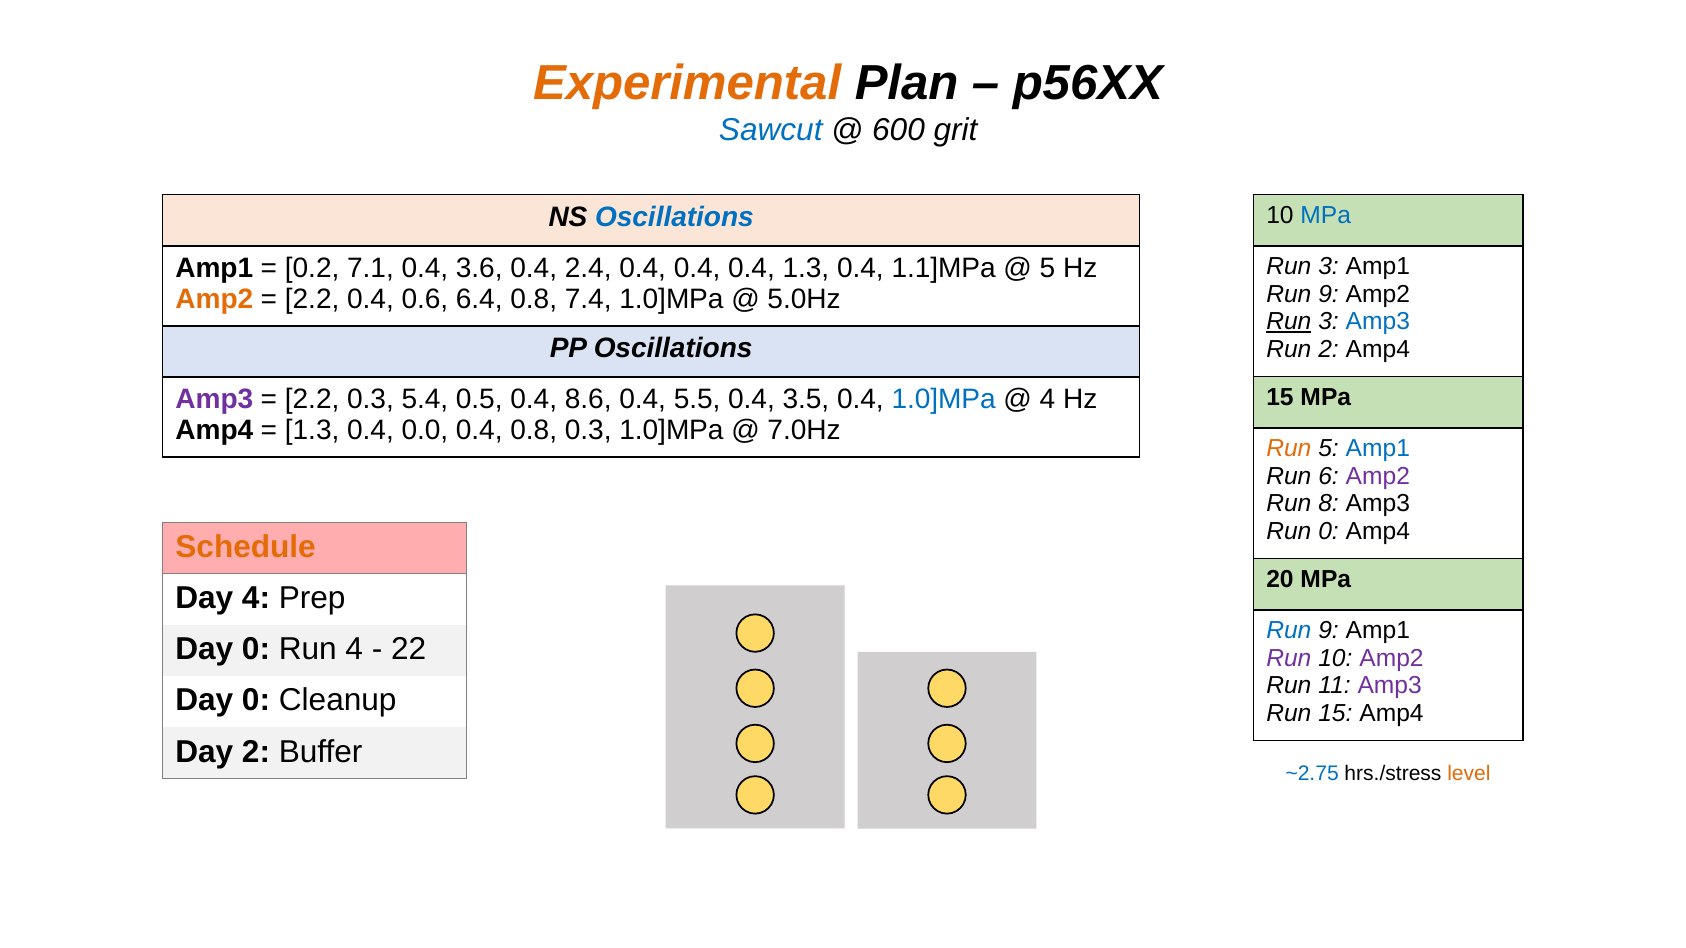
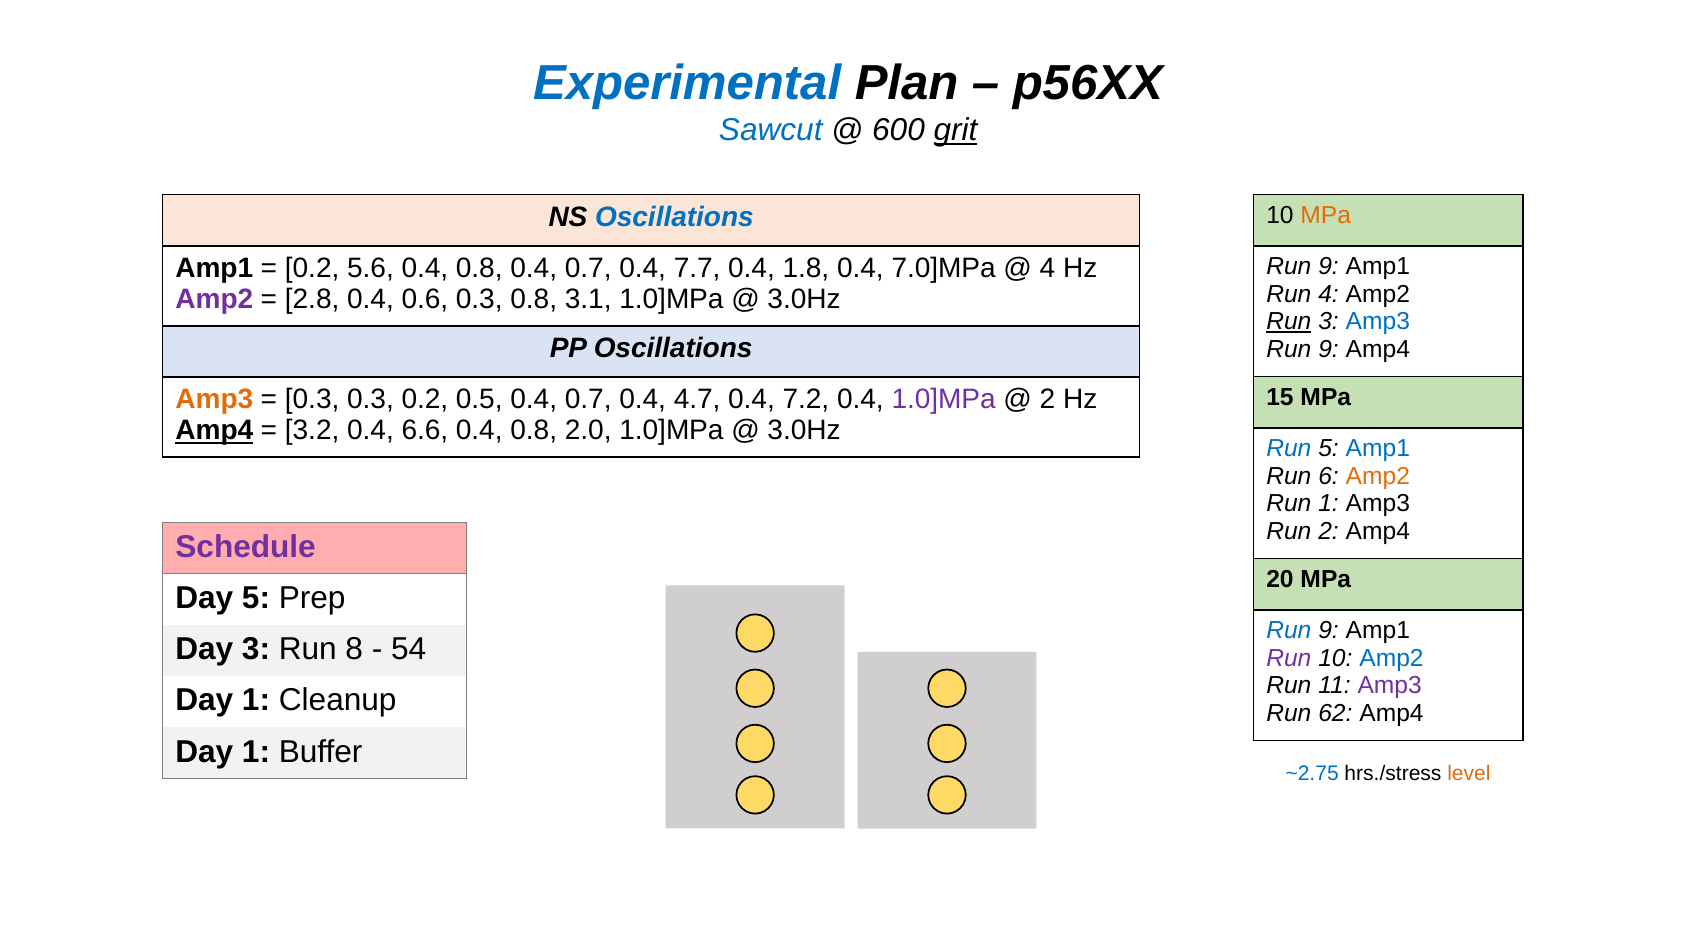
Experimental colour: orange -> blue
grit underline: none -> present
MPa at (1326, 215) colour: blue -> orange
3 at (1329, 266): 3 -> 9
7.1: 7.1 -> 5.6
3.6 at (479, 268): 3.6 -> 0.8
2.4 at (588, 268): 2.4 -> 0.7
0.4 at (697, 268): 0.4 -> 7.7
0.4 1.3: 1.3 -> 1.8
1.1]MPa: 1.1]MPa -> 7.0]MPa
5 at (1047, 268): 5 -> 4
9 at (1329, 294): 9 -> 4
Amp2 at (214, 299) colour: orange -> purple
2.2 at (312, 299): 2.2 -> 2.8
0.6 6.4: 6.4 -> 0.3
7.4: 7.4 -> 3.1
5.0Hz at (804, 299): 5.0Hz -> 3.0Hz
2 at (1329, 349): 2 -> 9
Amp3 at (214, 400) colour: purple -> orange
2.2 at (312, 400): 2.2 -> 0.3
0.3 5.4: 5.4 -> 0.2
0.5 0.4 8.6: 8.6 -> 0.7
5.5: 5.5 -> 4.7
3.5: 3.5 -> 7.2
1.0]MPa at (944, 400) colour: blue -> purple
4 at (1047, 400): 4 -> 2
Amp4 at (214, 431) underline: none -> present
1.3 at (312, 431): 1.3 -> 3.2
0.0: 0.0 -> 6.6
0.8 0.3: 0.3 -> 2.0
7.0Hz at (804, 431): 7.0Hz -> 3.0Hz
Run at (1289, 449) colour: orange -> blue
Amp2 at (1378, 476) colour: purple -> orange
Run 8: 8 -> 1
Run 0: 0 -> 2
Schedule colour: orange -> purple
Day 4: 4 -> 5
0 at (256, 649): 0 -> 3
Run 4: 4 -> 8
22: 22 -> 54
Amp2 at (1392, 658) colour: purple -> blue
0 at (256, 701): 0 -> 1
Run 15: 15 -> 62
2 at (256, 752): 2 -> 1
